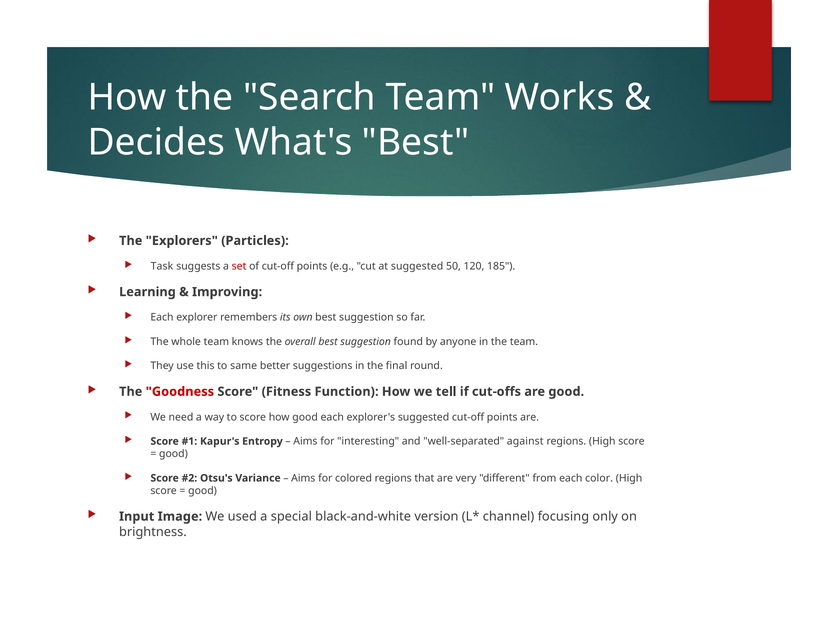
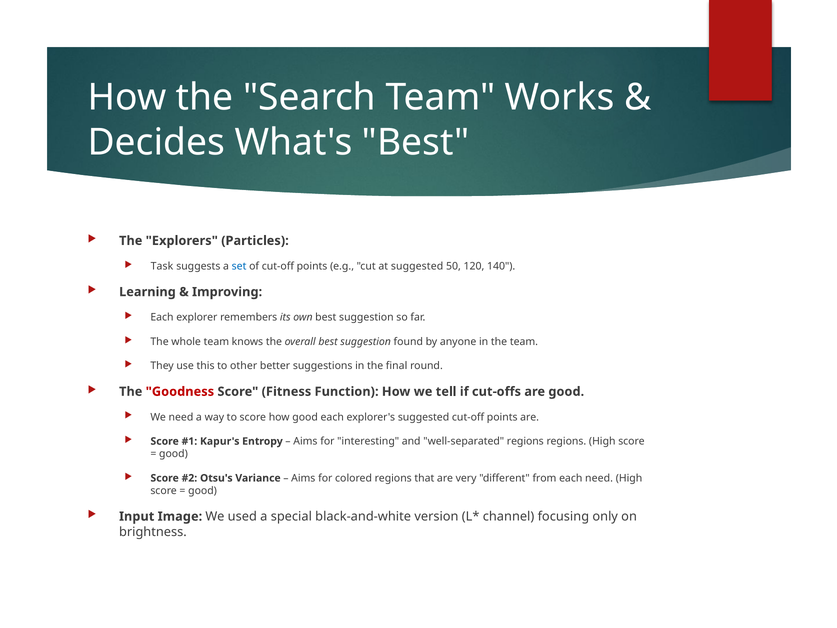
set colour: red -> blue
185: 185 -> 140
same: same -> other
well-separated against: against -> regions
each color: color -> need
